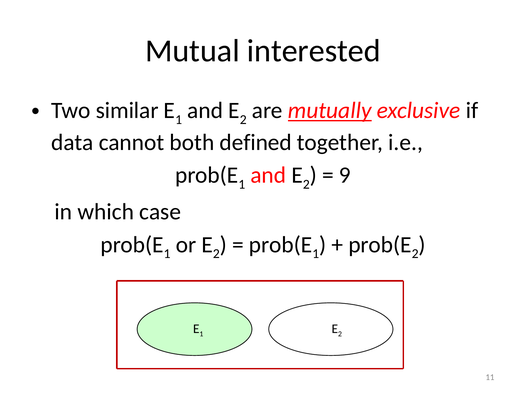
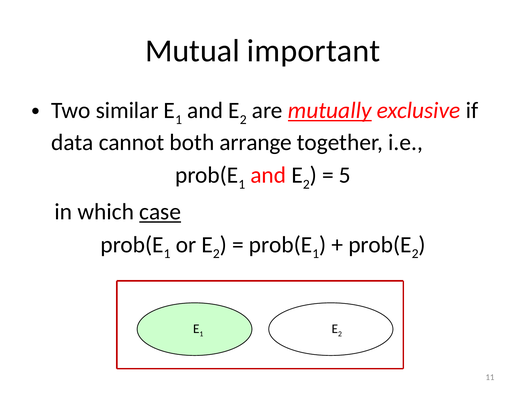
interested: interested -> important
defined: defined -> arrange
9: 9 -> 5
case underline: none -> present
